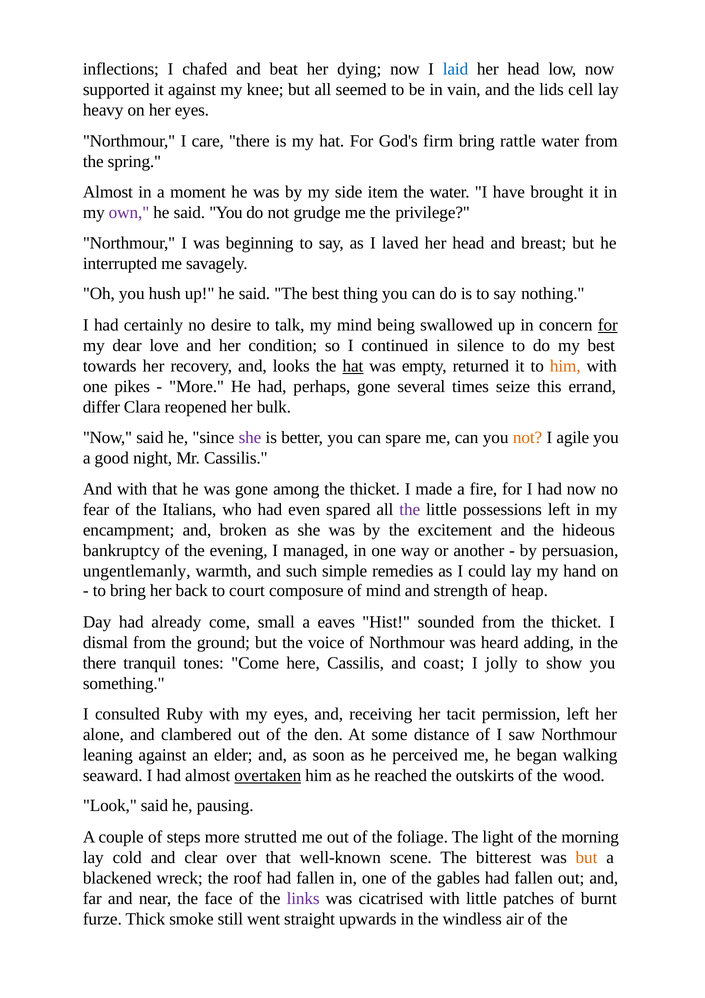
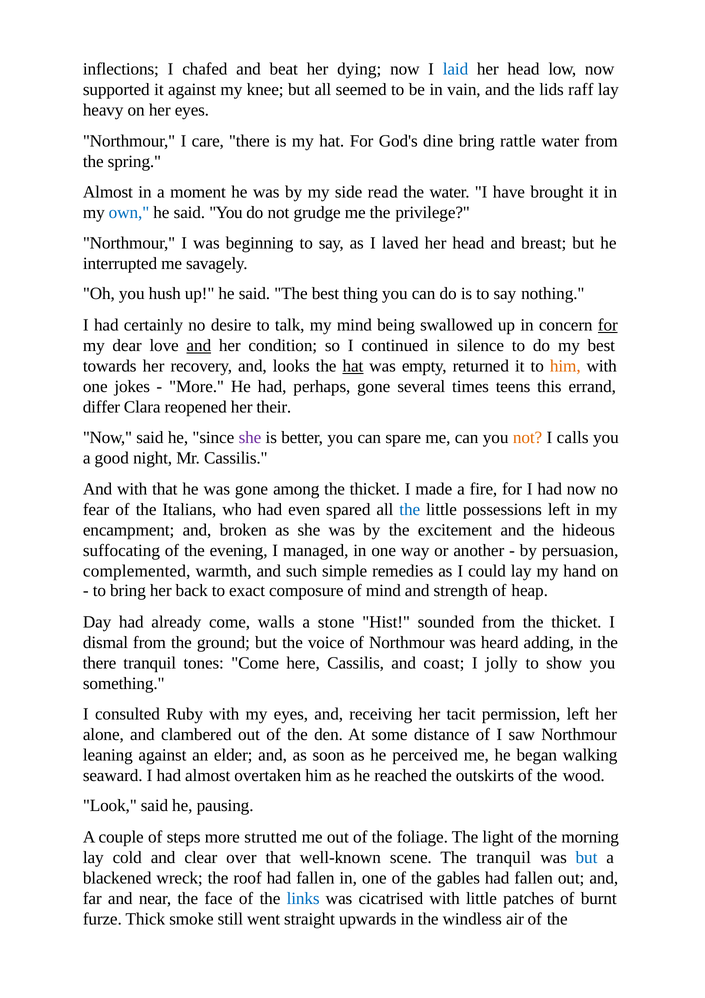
cell: cell -> raff
firm: firm -> dine
item: item -> read
own colour: purple -> blue
and at (199, 346) underline: none -> present
pikes: pikes -> jokes
seize: seize -> teens
bulk: bulk -> their
agile: agile -> calls
the at (410, 509) colour: purple -> blue
bankruptcy: bankruptcy -> suffocating
ungentlemanly: ungentlemanly -> complemented
court: court -> exact
small: small -> walls
eaves: eaves -> stone
overtaken underline: present -> none
The bitterest: bitterest -> tranquil
but at (586, 857) colour: orange -> blue
links colour: purple -> blue
